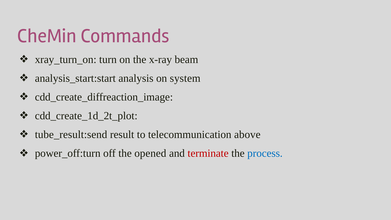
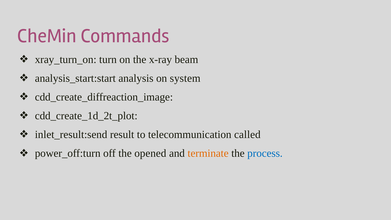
tube_result:send: tube_result:send -> inlet_result:send
above: above -> called
terminate colour: red -> orange
